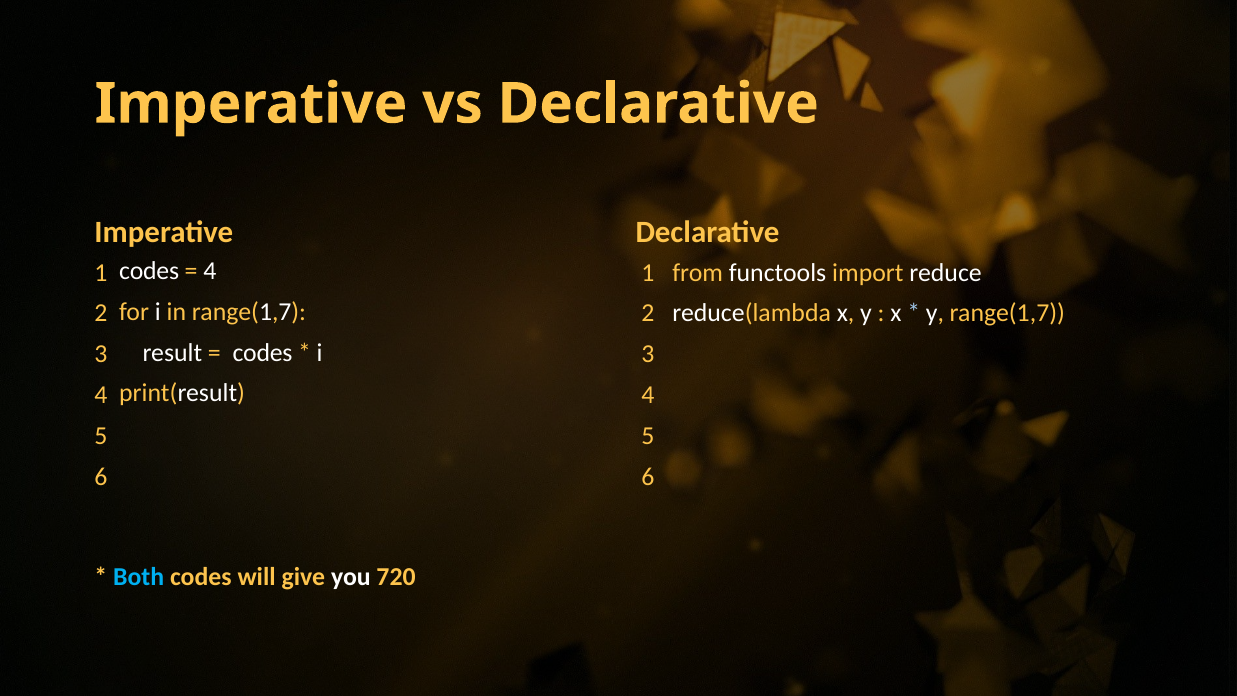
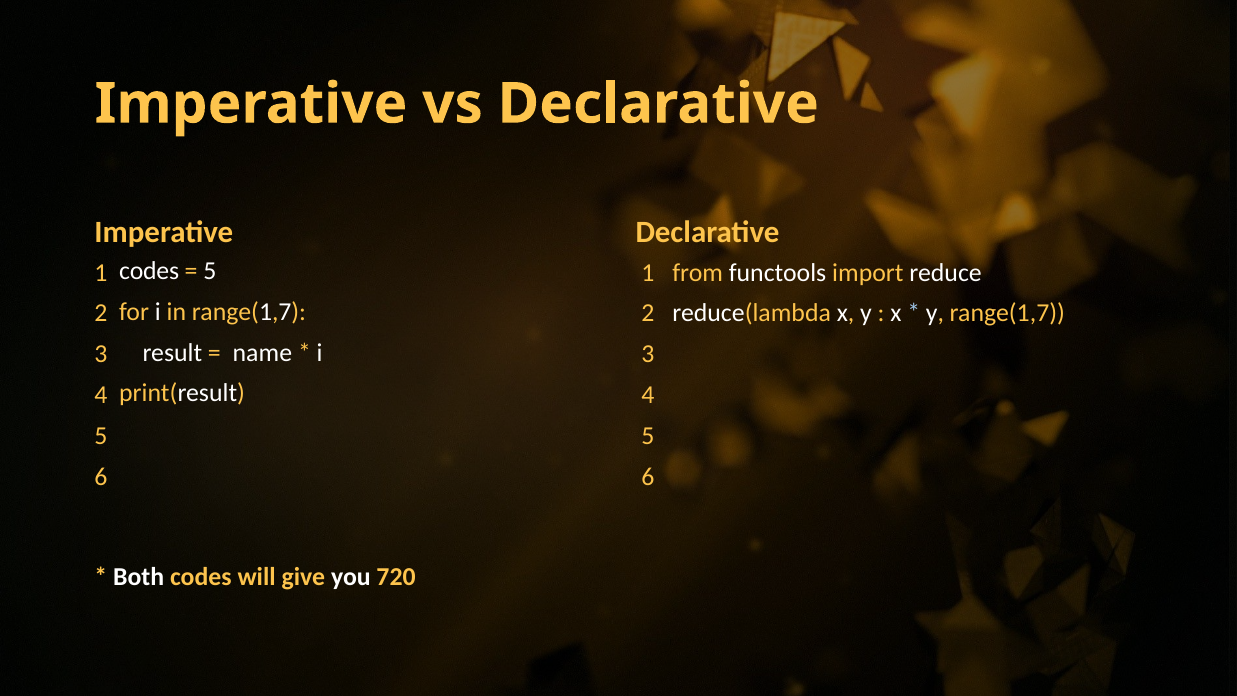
4 at (210, 271): 4 -> 5
codes at (262, 352): codes -> name
Both colour: light blue -> white
